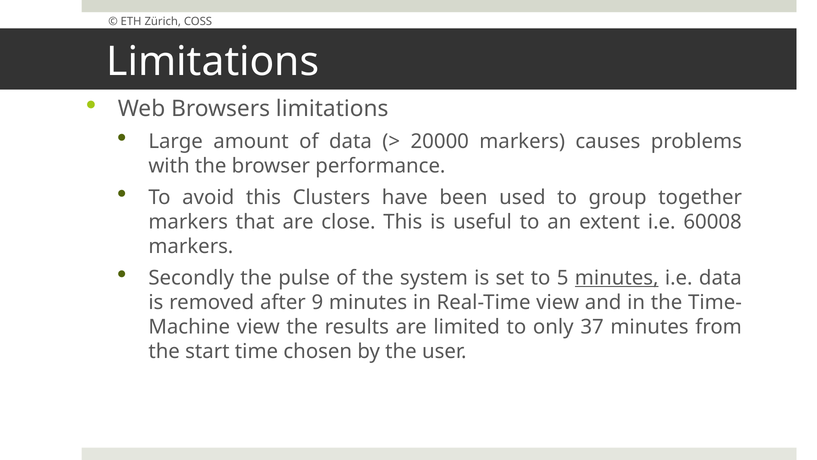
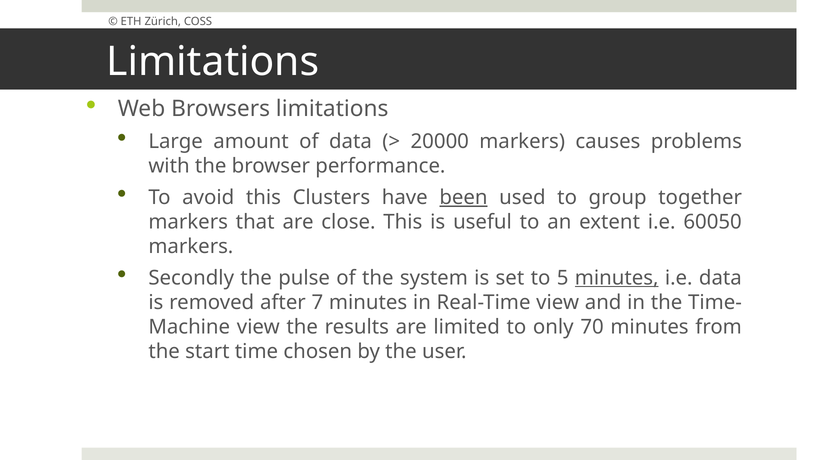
been underline: none -> present
60008: 60008 -> 60050
9: 9 -> 7
37: 37 -> 70
